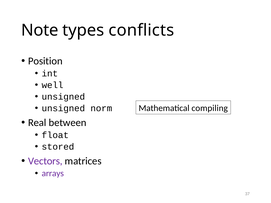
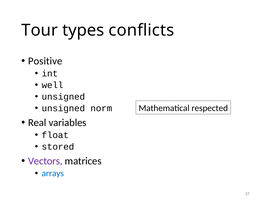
Note: Note -> Tour
Position: Position -> Positive
compiling: compiling -> respected
between: between -> variables
arrays colour: purple -> blue
